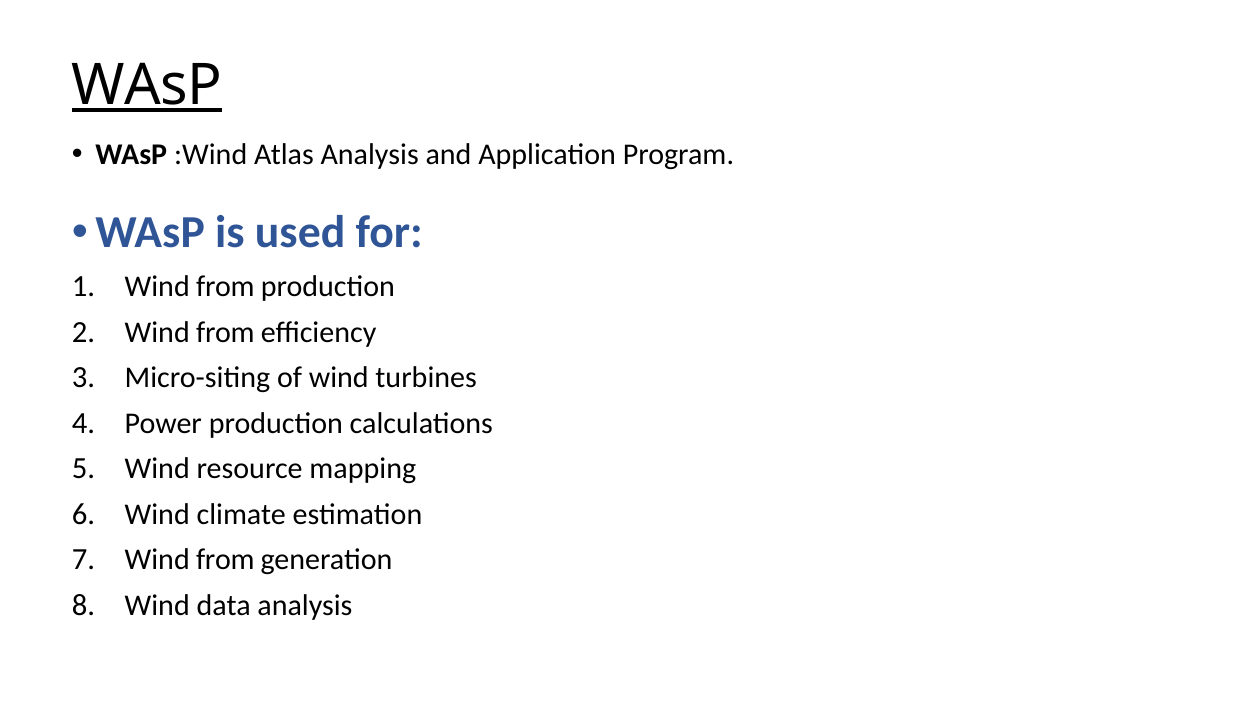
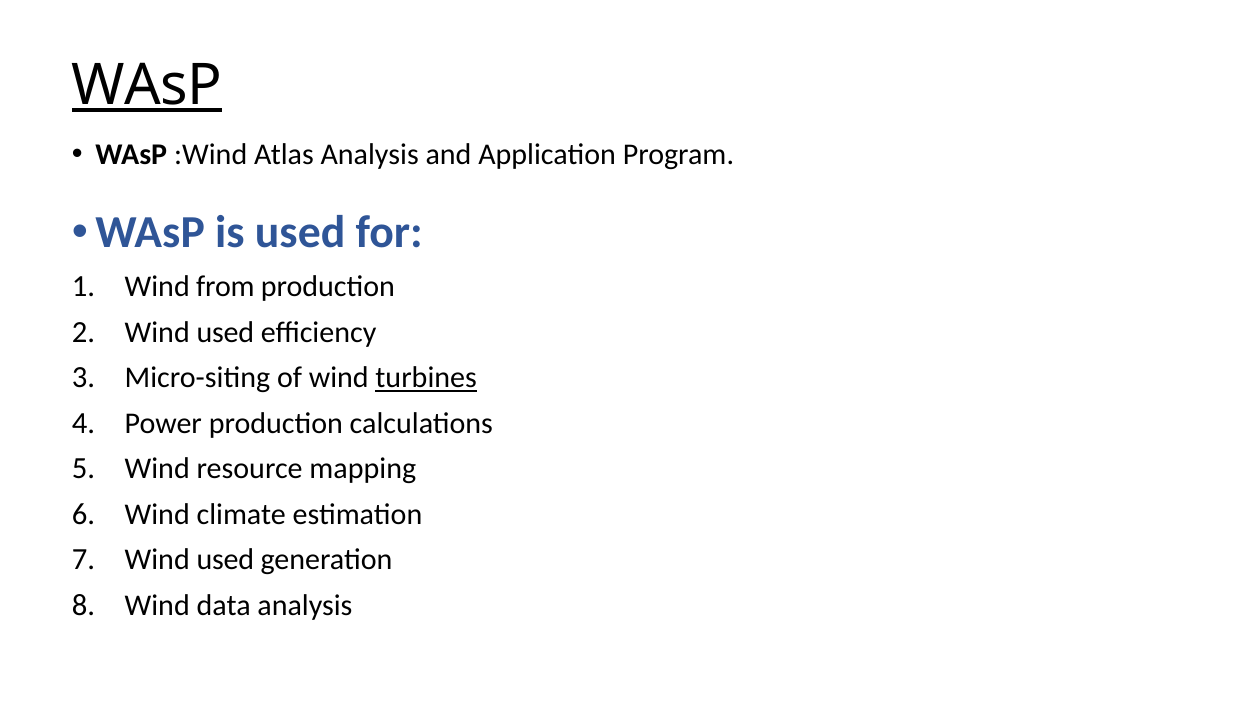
from at (225, 332): from -> used
turbines underline: none -> present
from at (225, 559): from -> used
